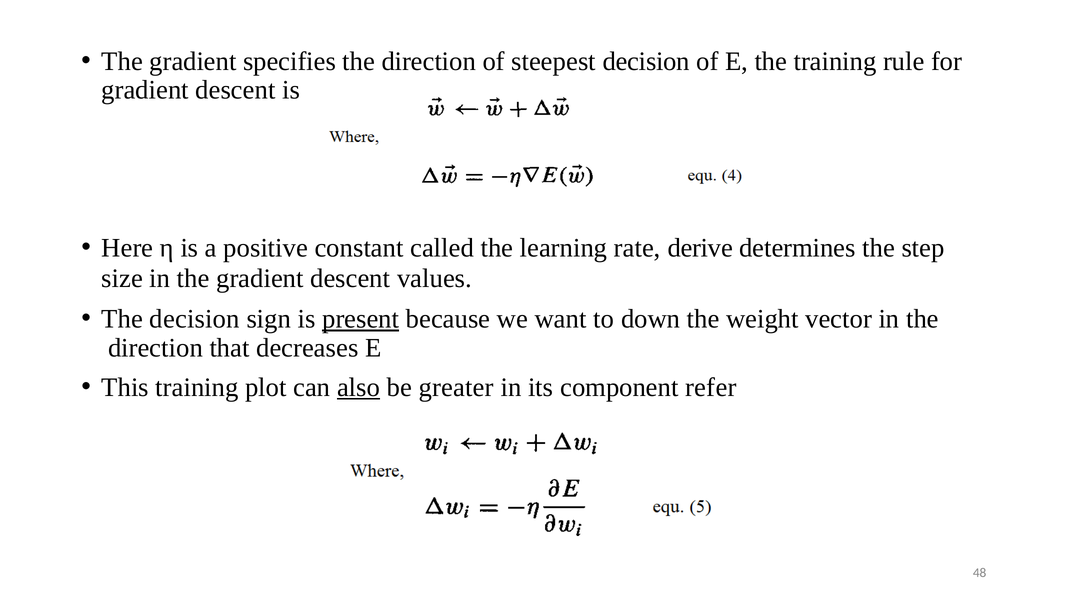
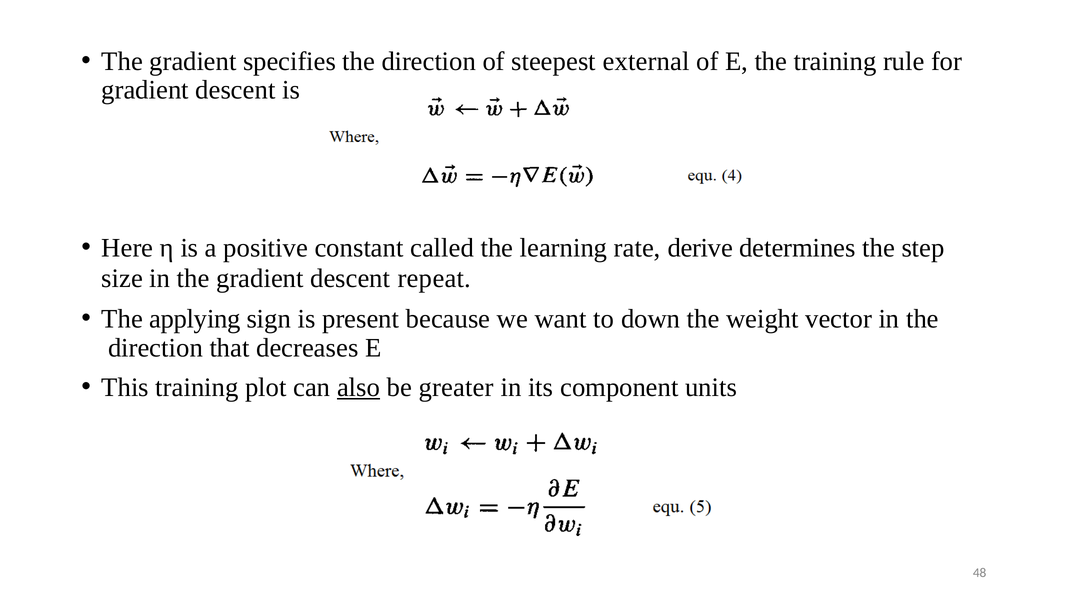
steepest decision: decision -> external
values: values -> repeat
The decision: decision -> applying
present underline: present -> none
refer: refer -> units
